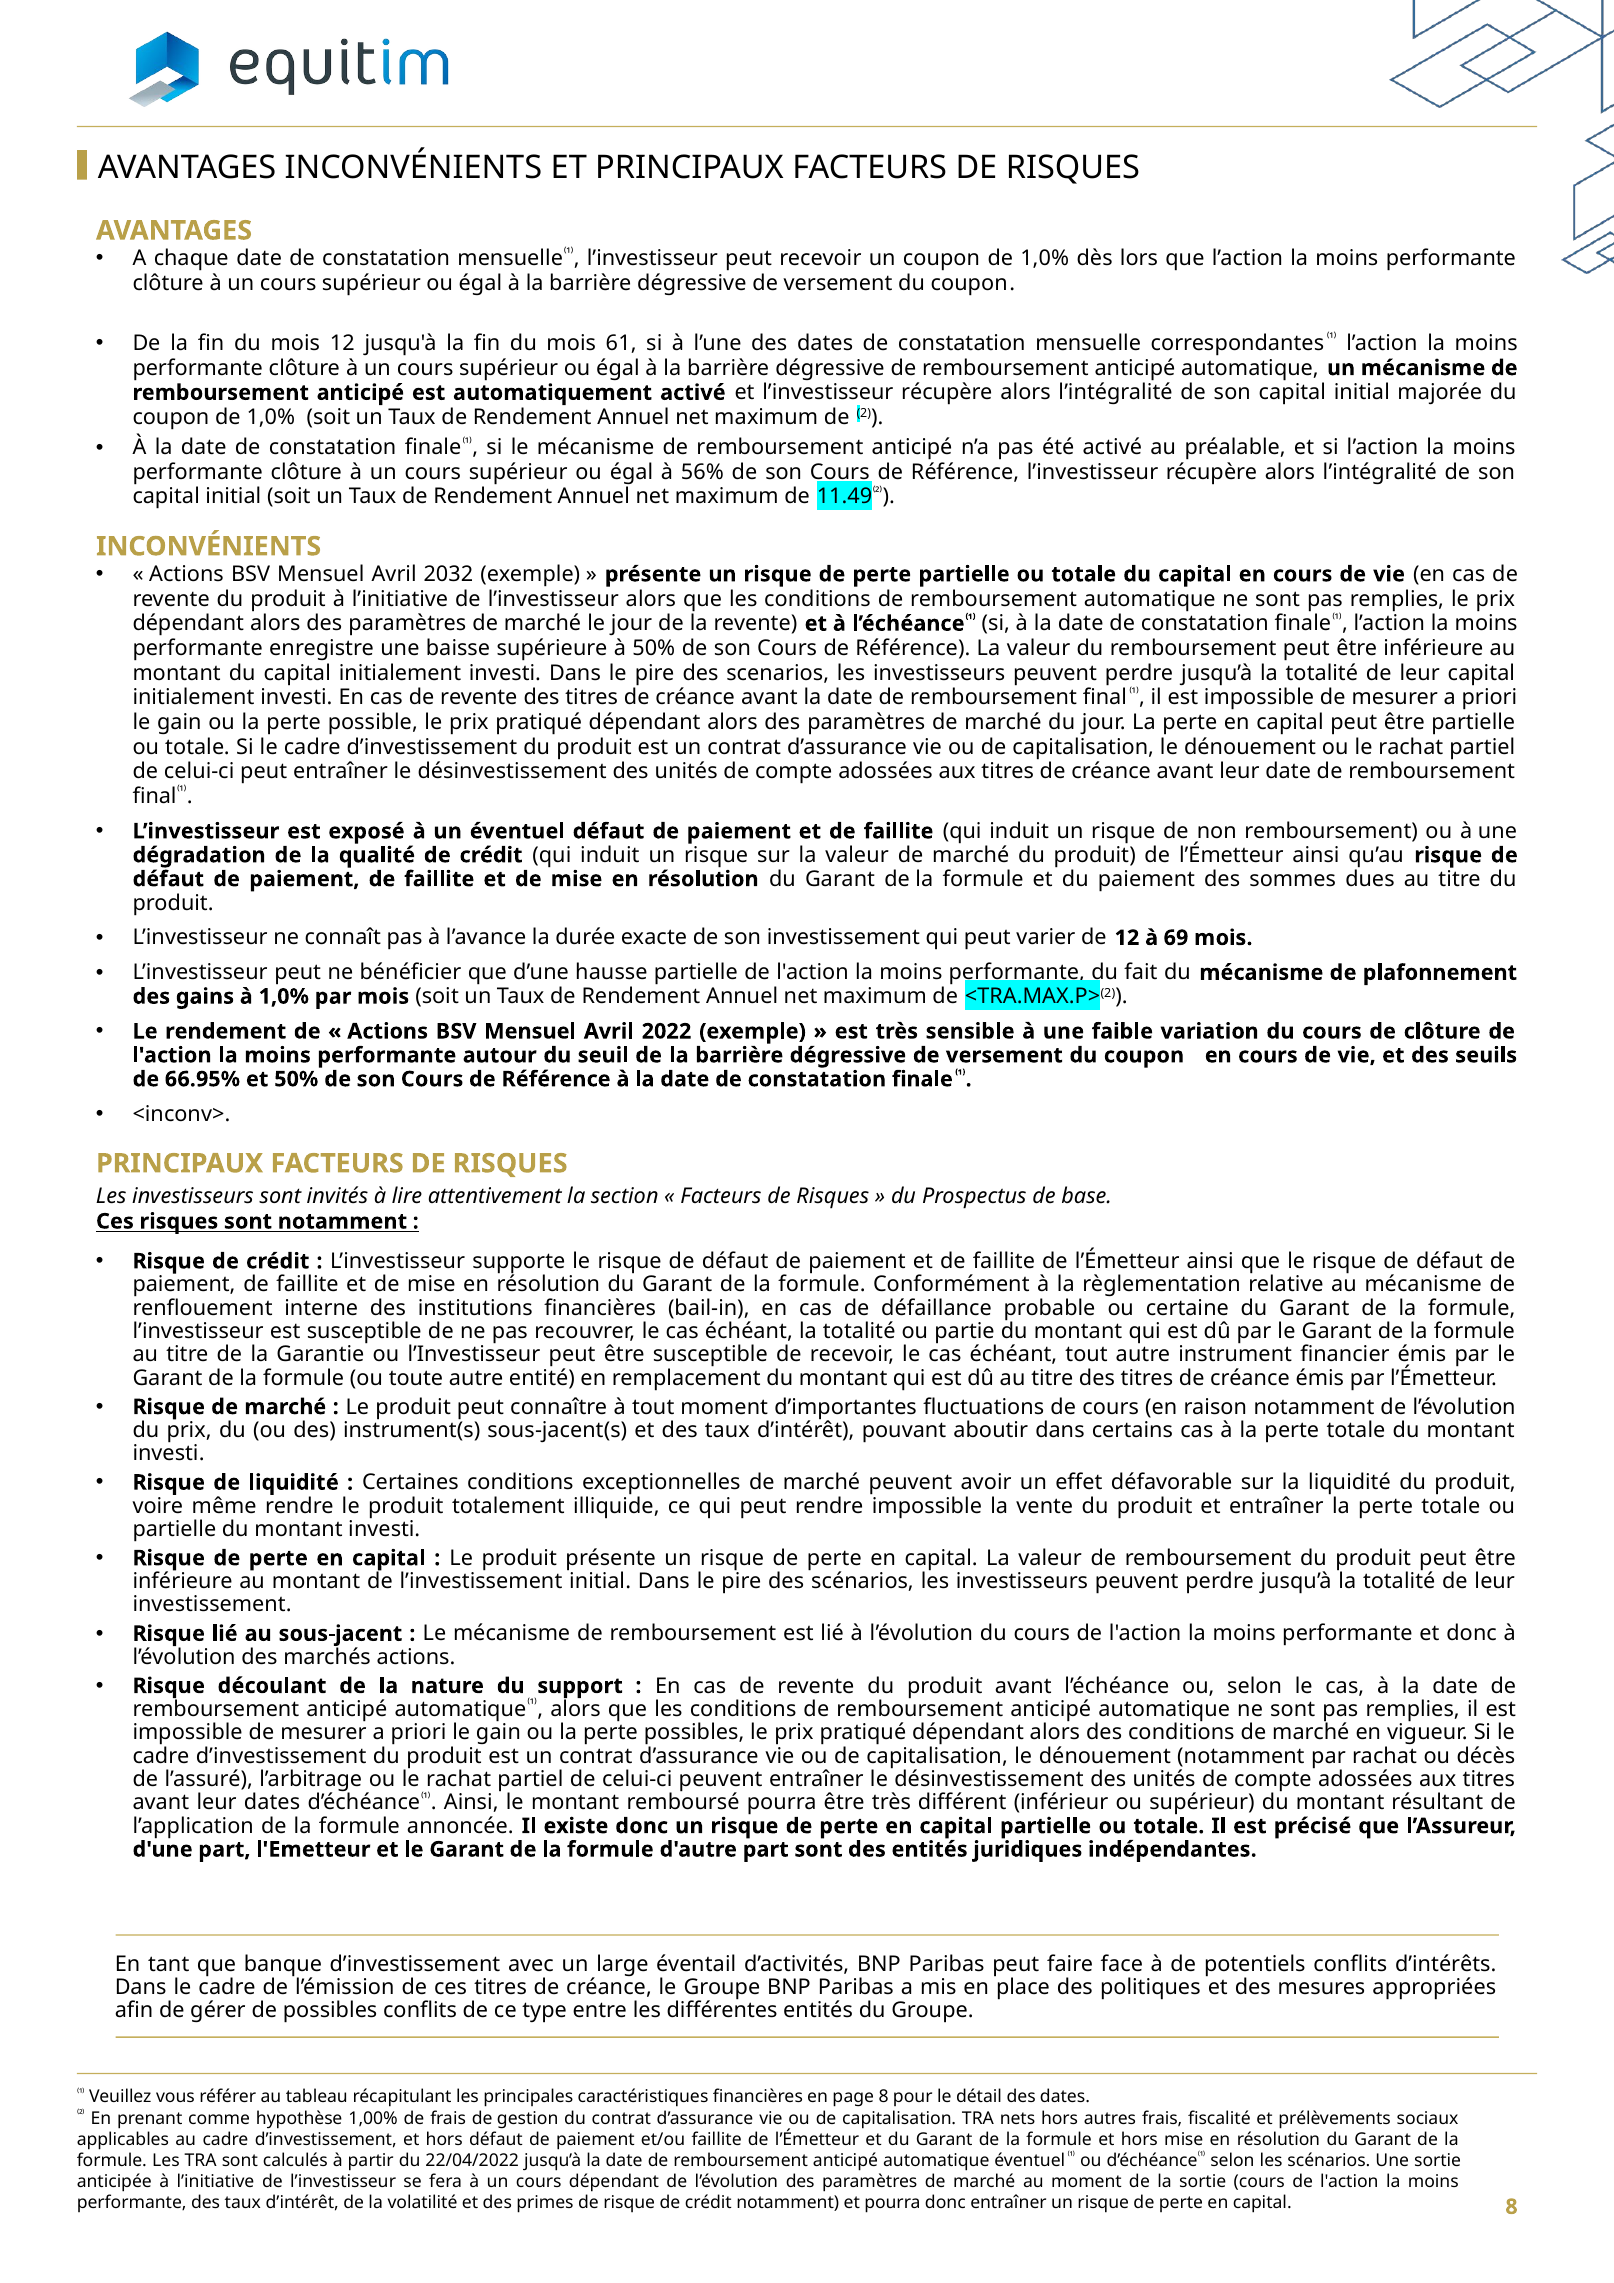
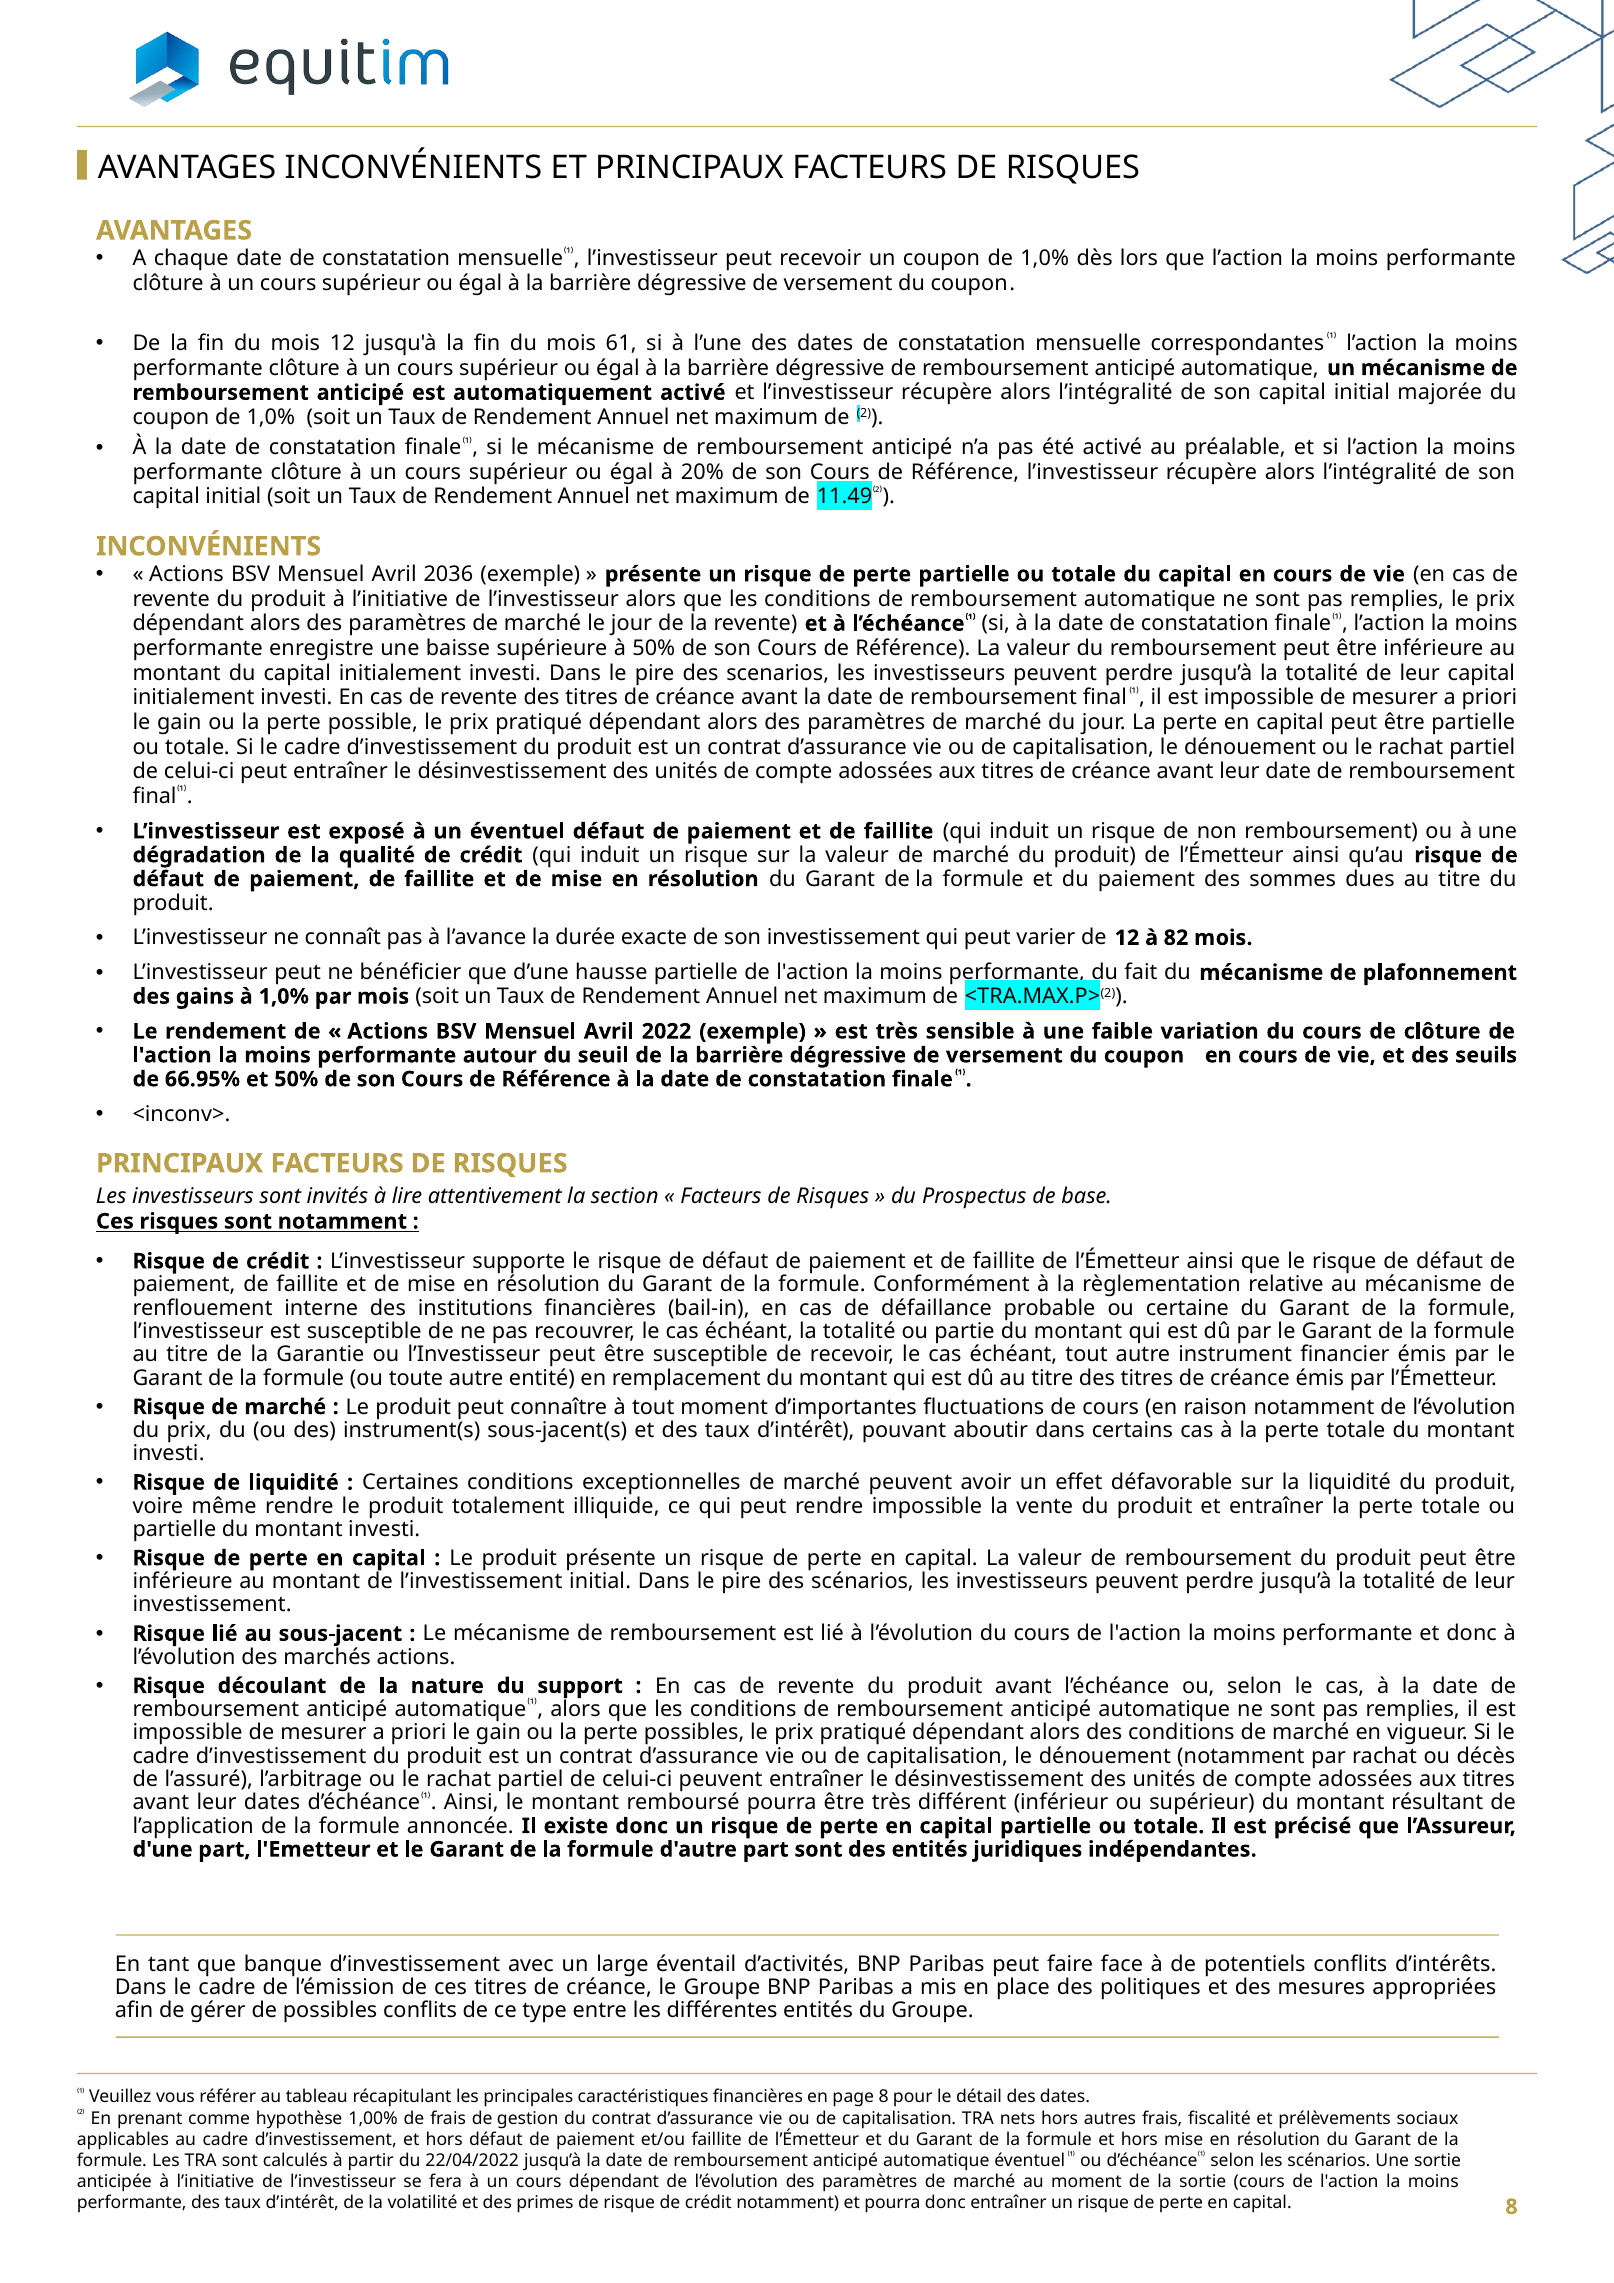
56%: 56% -> 20%
2032: 2032 -> 2036
69: 69 -> 82
